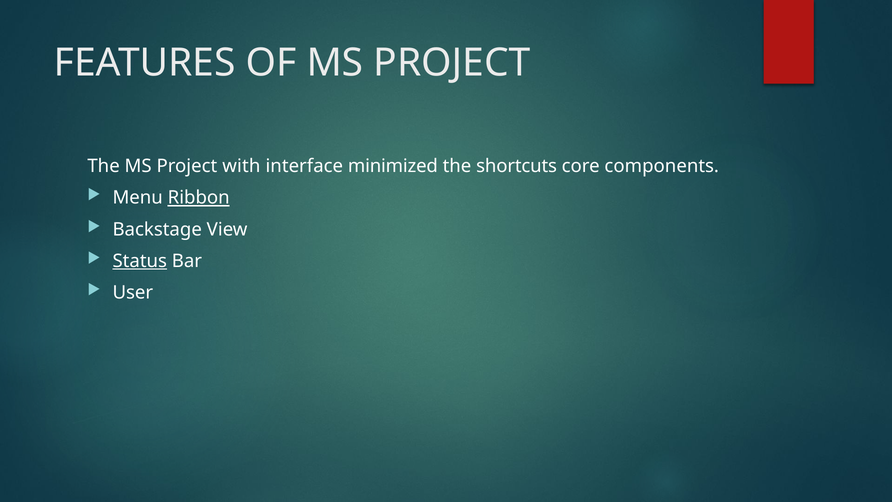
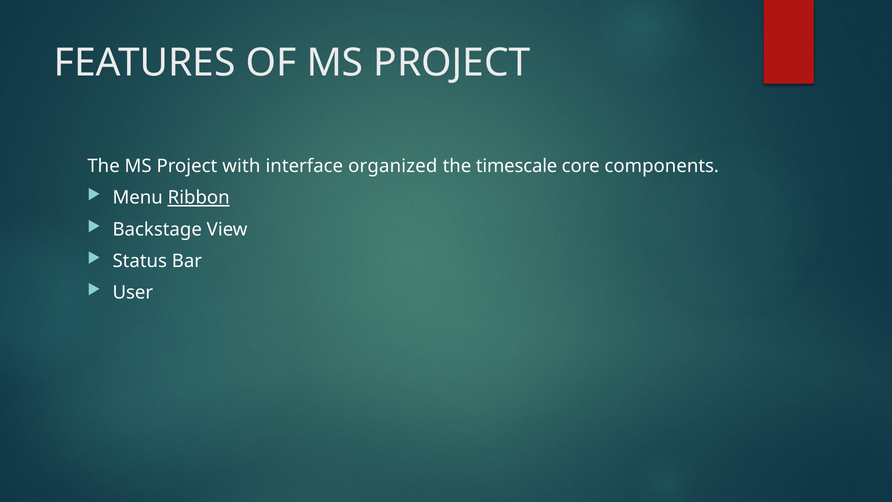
minimized: minimized -> organized
shortcuts: shortcuts -> timescale
Status underline: present -> none
